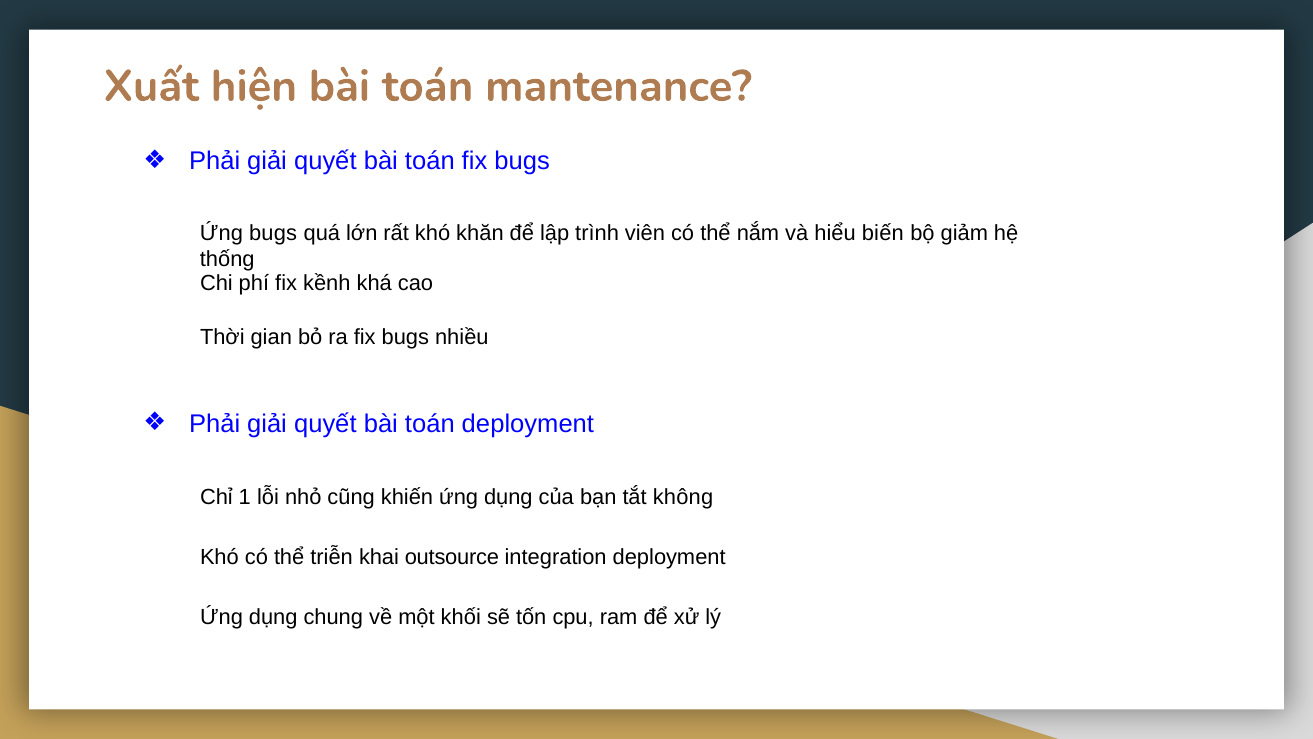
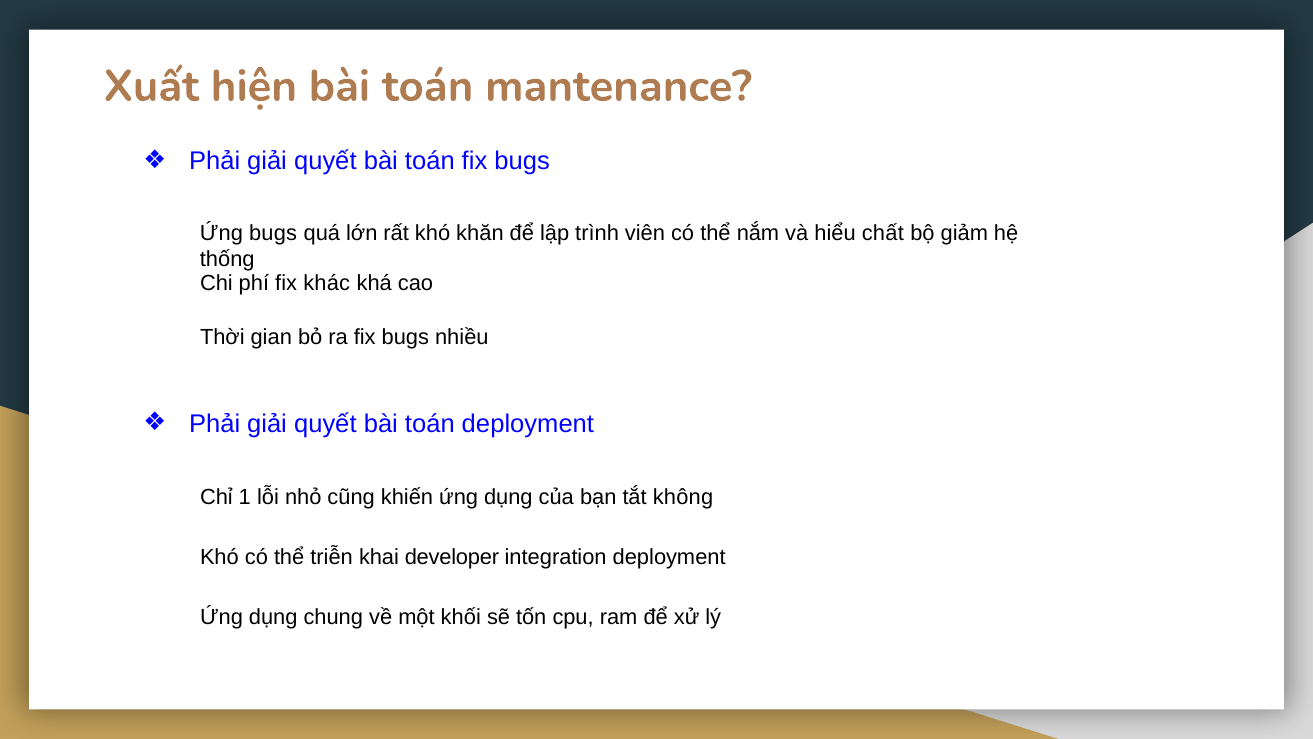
biến: biến -> chất
kềnh: kềnh -> khác
outsource: outsource -> developer
